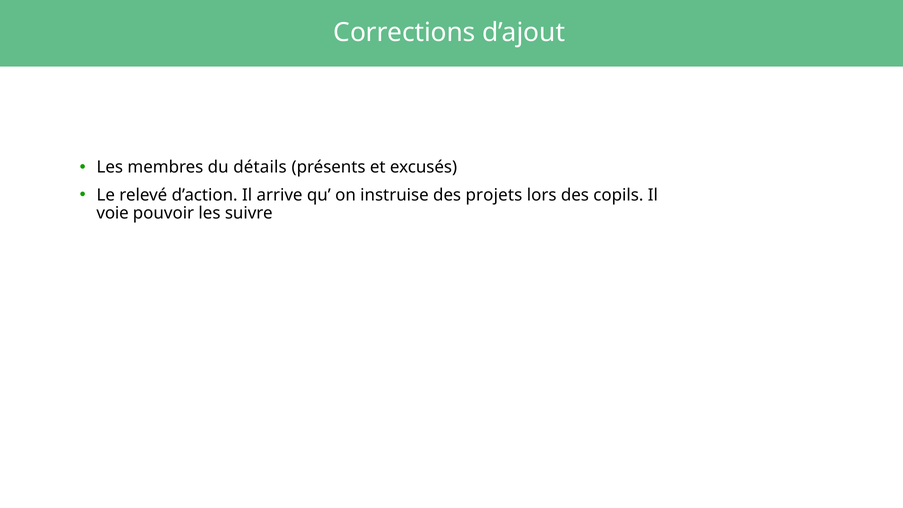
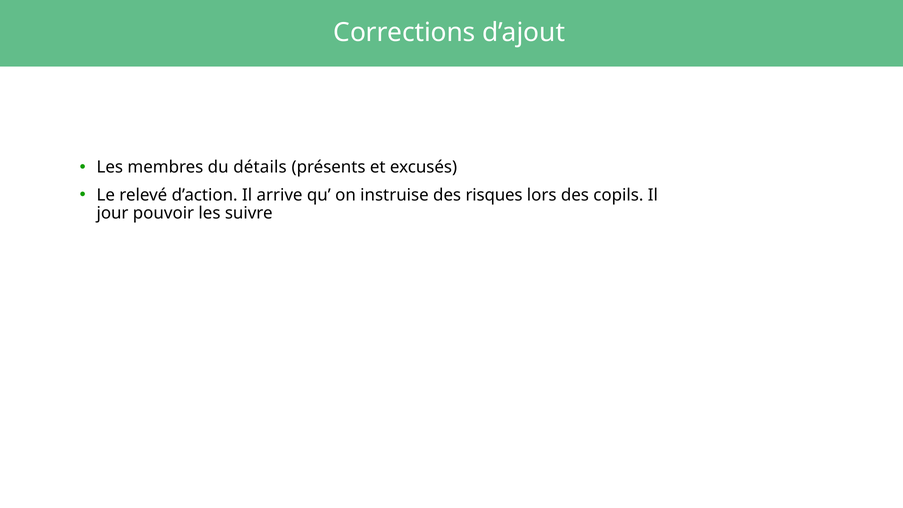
projets: projets -> risques
voie: voie -> jour
